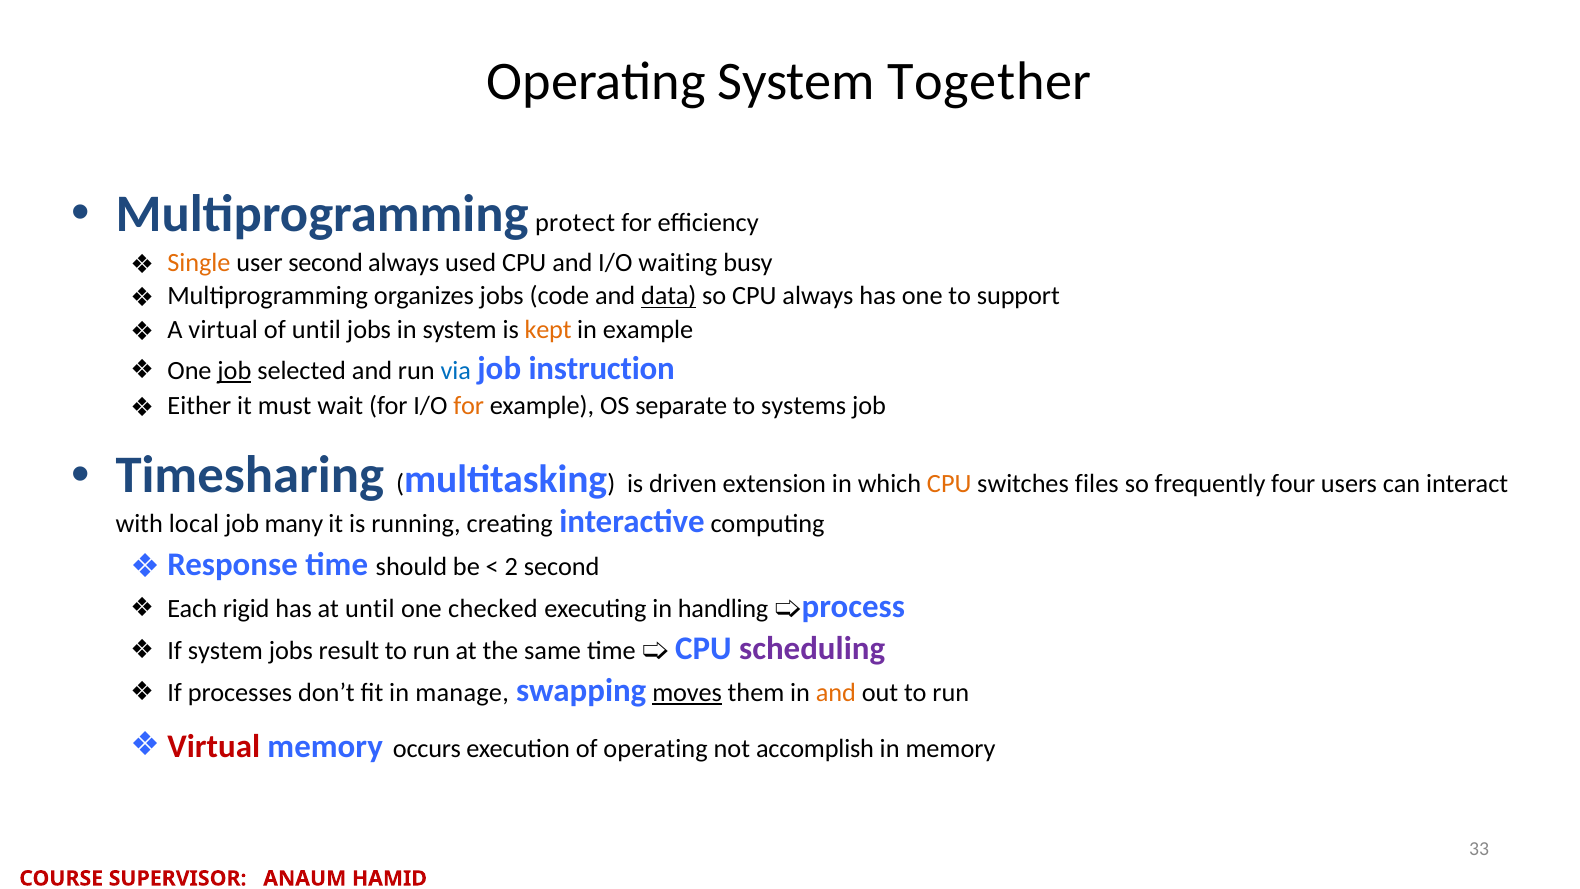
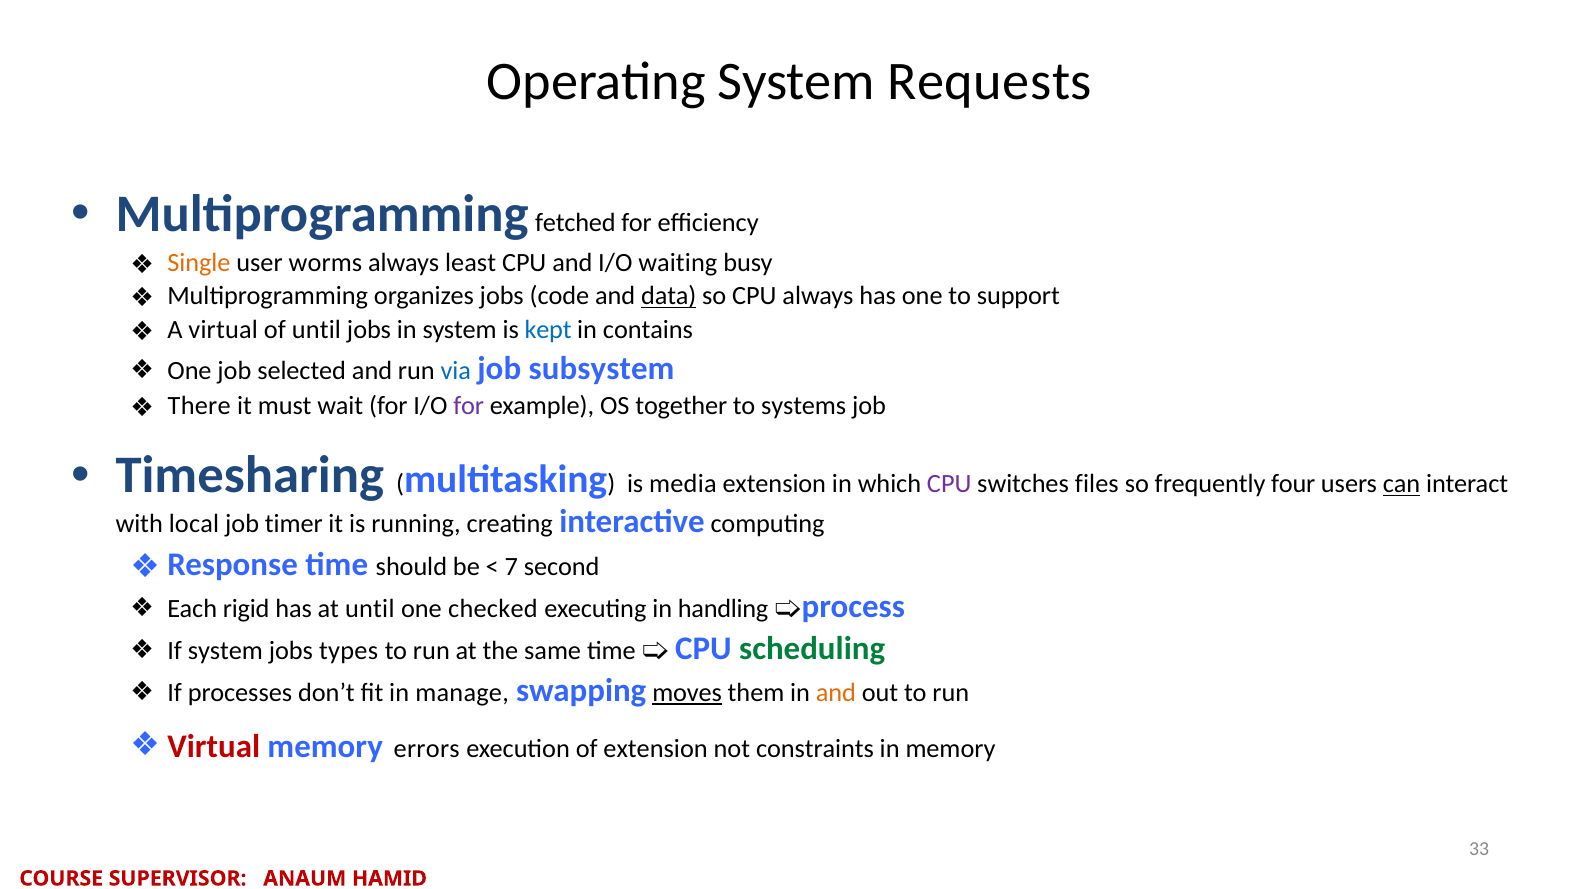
Together: Together -> Requests
protect: protect -> fetched
user second: second -> worms
used: used -> least
kept colour: orange -> blue
in example: example -> contains
job at (234, 370) underline: present -> none
instruction: instruction -> subsystem
Either: Either -> There
for at (469, 406) colour: orange -> purple
separate: separate -> together
driven: driven -> media
CPU at (949, 484) colour: orange -> purple
can underline: none -> present
many: many -> timer
2: 2 -> 7
result: result -> types
scheduling colour: purple -> green
occurs: occurs -> errors
of operating: operating -> extension
accomplish: accomplish -> constraints
